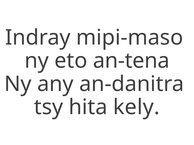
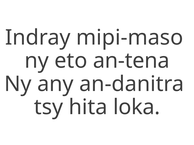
kely: kely -> loka
